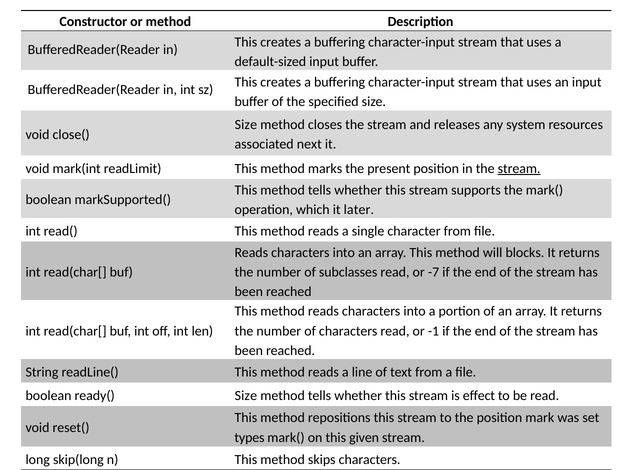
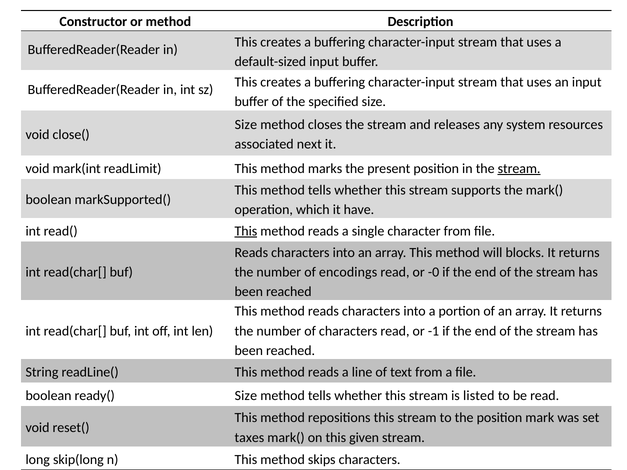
later: later -> have
This at (246, 231) underline: none -> present
subclasses: subclasses -> encodings
-7: -7 -> -0
effect: effect -> listed
types: types -> taxes
